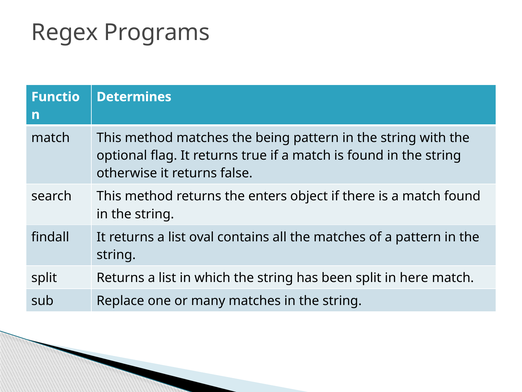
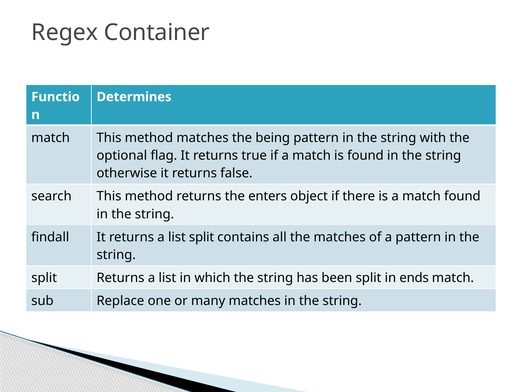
Programs: Programs -> Container
list oval: oval -> split
here: here -> ends
